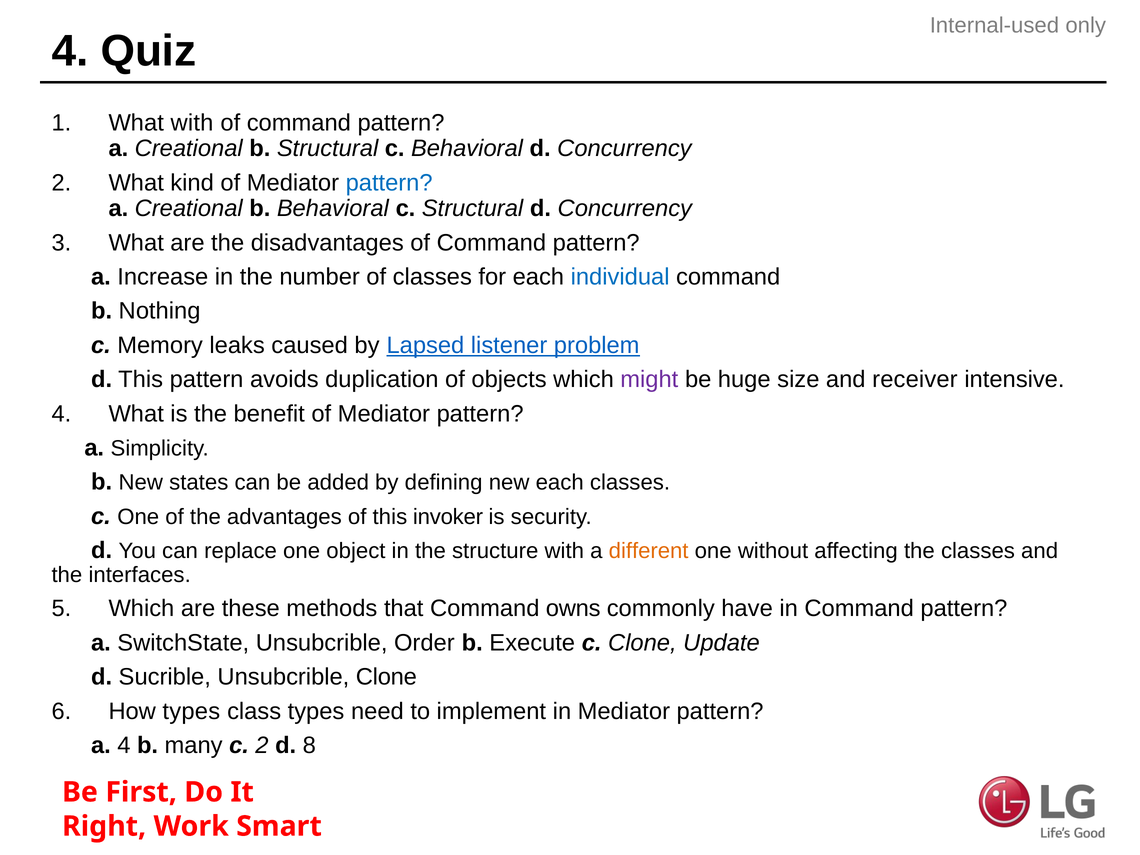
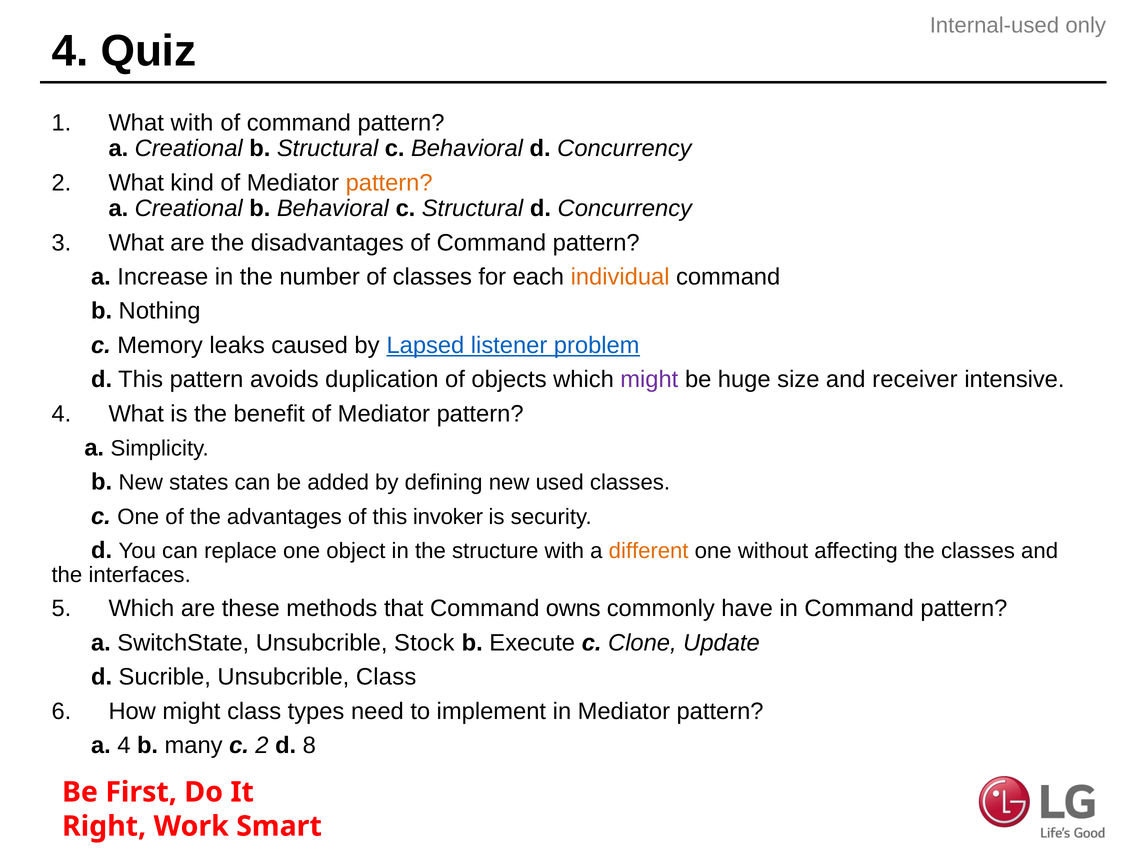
pattern at (389, 183) colour: blue -> orange
individual colour: blue -> orange
new each: each -> used
Order: Order -> Stock
Unsubcrible Clone: Clone -> Class
How types: types -> might
